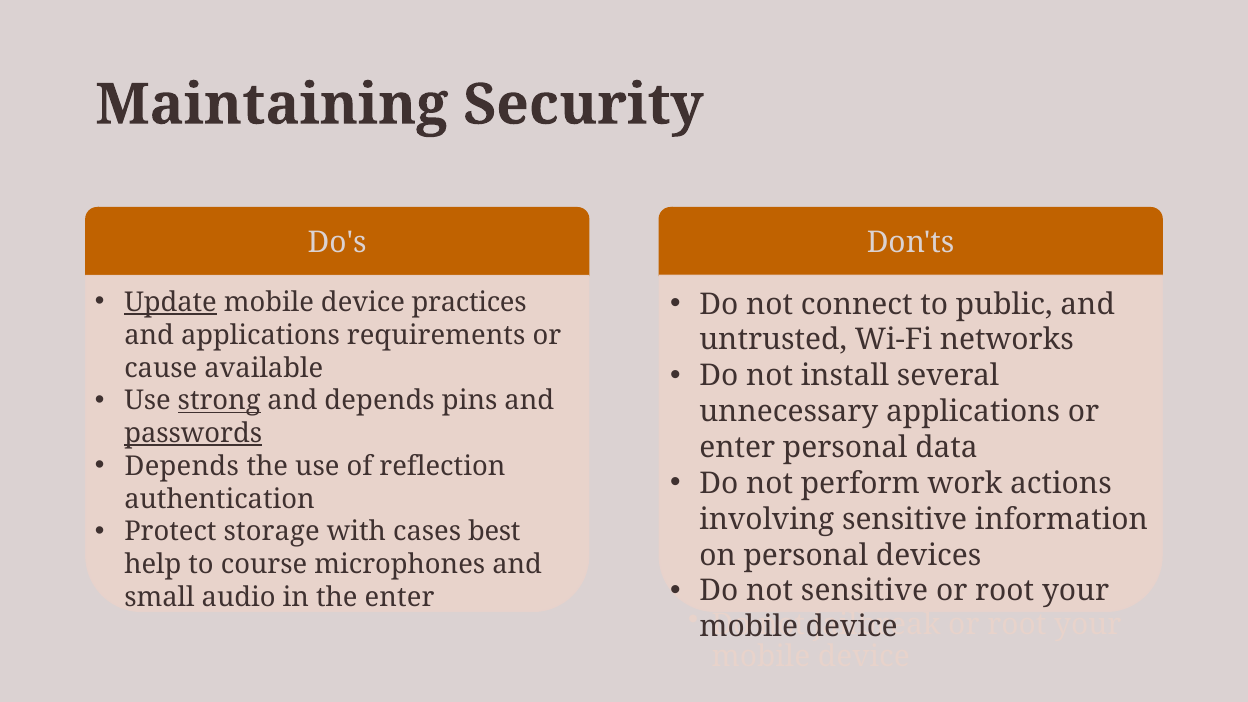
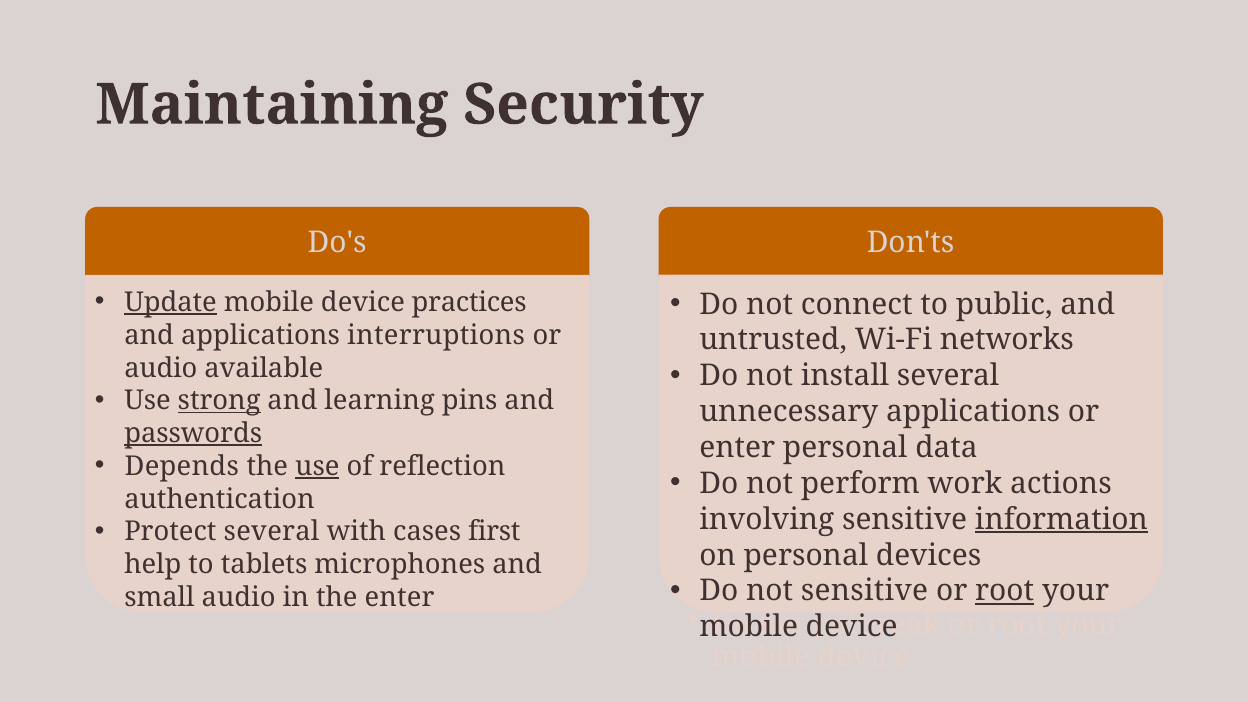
requirements: requirements -> interruptions
cause at (161, 368): cause -> audio
and depends: depends -> learning
use at (317, 466) underline: none -> present
information at (1061, 519) underline: none -> present
Protect storage: storage -> several
best: best -> first
course: course -> tablets
root at (1005, 591) underline: none -> present
